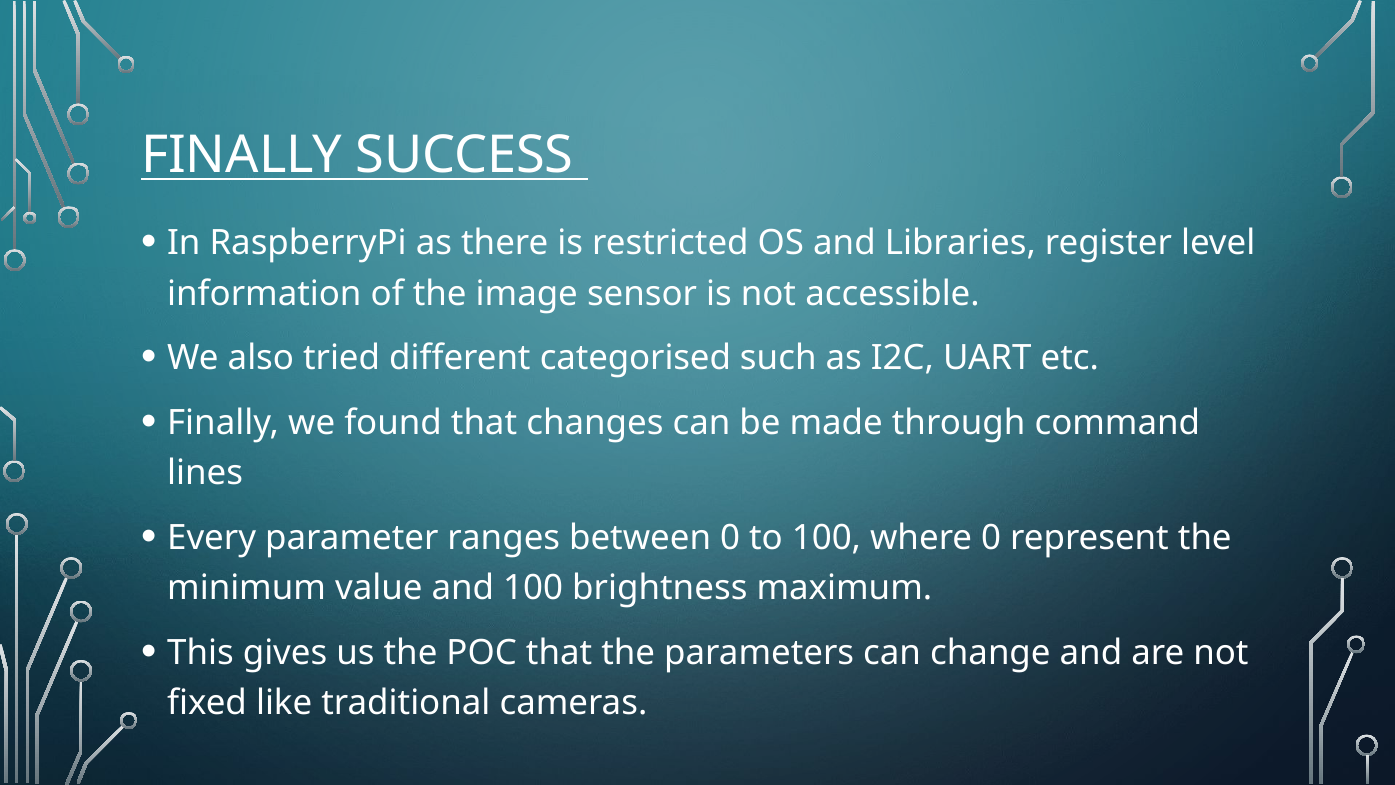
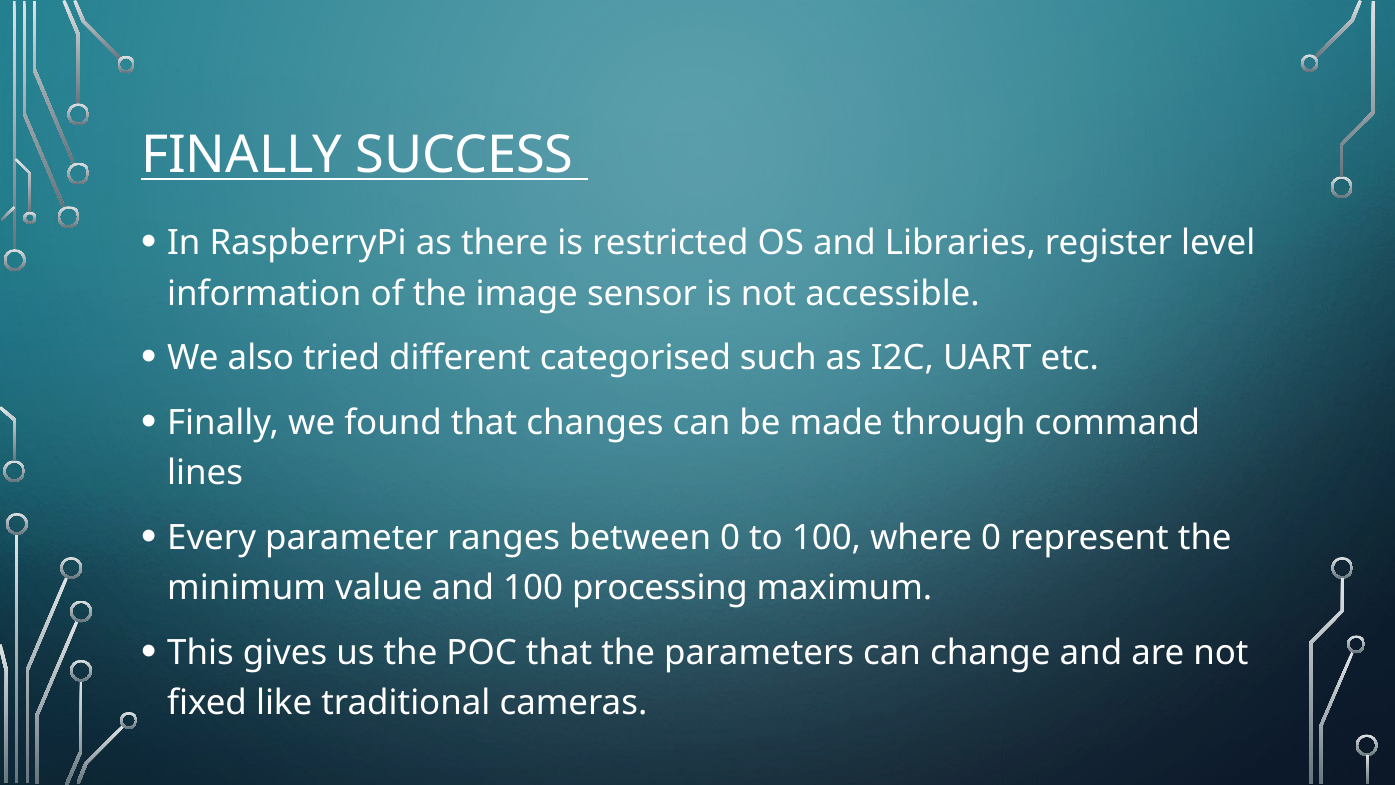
brightness: brightness -> processing
